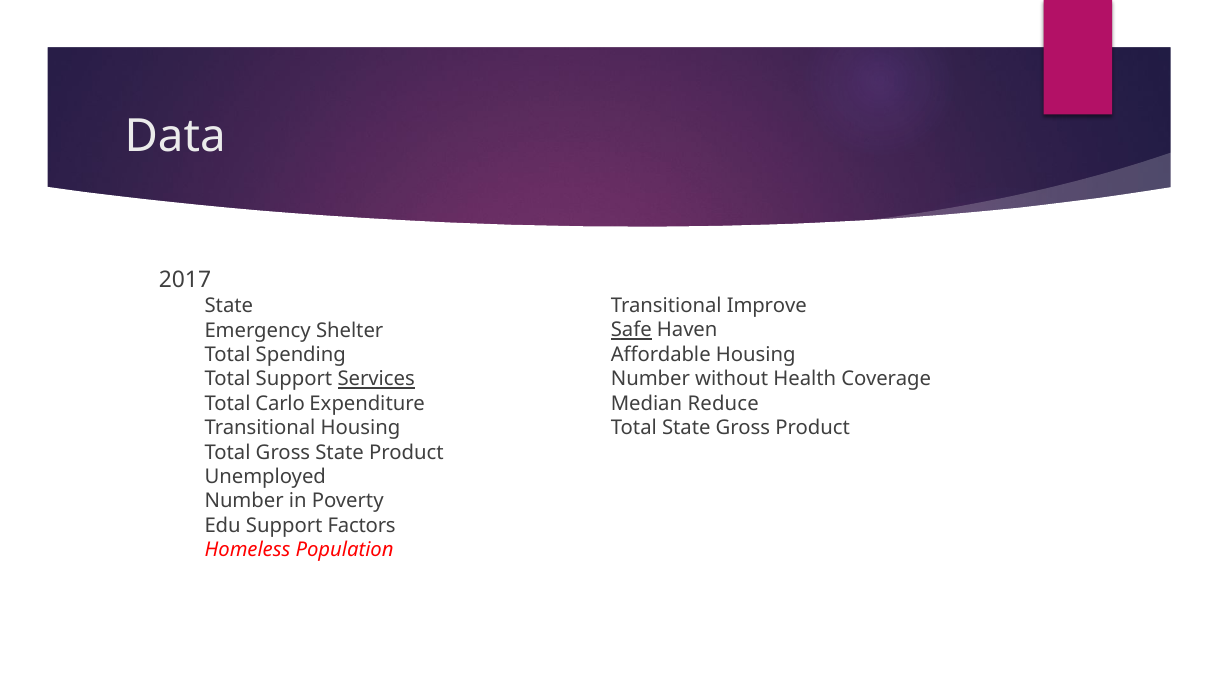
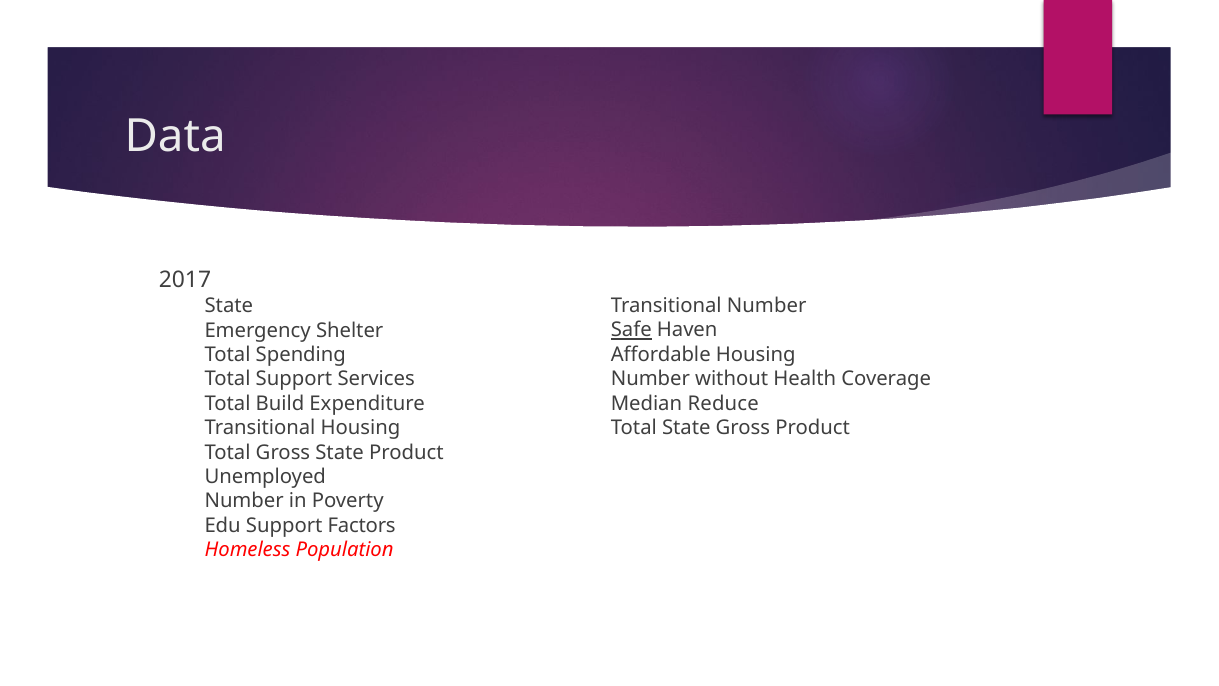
Transitional Improve: Improve -> Number
Services underline: present -> none
Carlo: Carlo -> Build
